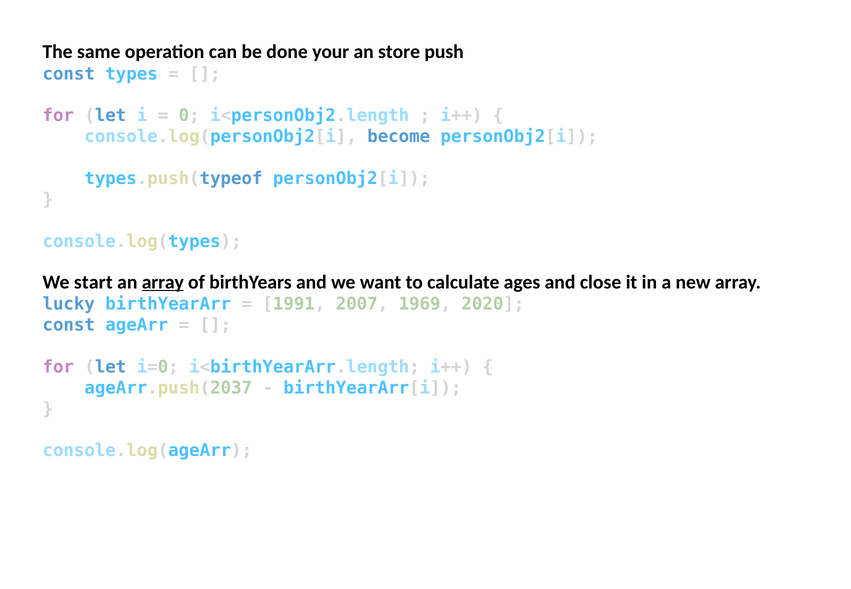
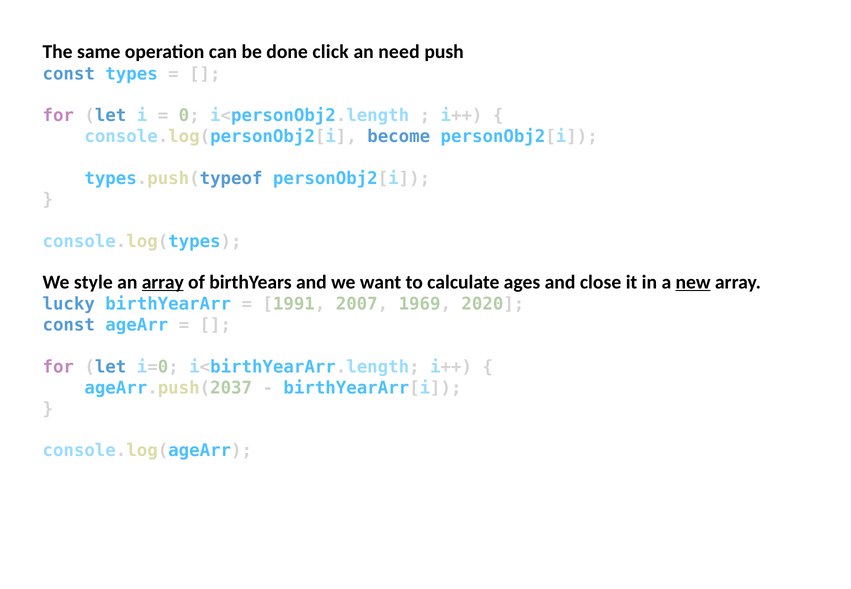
your: your -> click
store: store -> need
start: start -> style
new underline: none -> present
